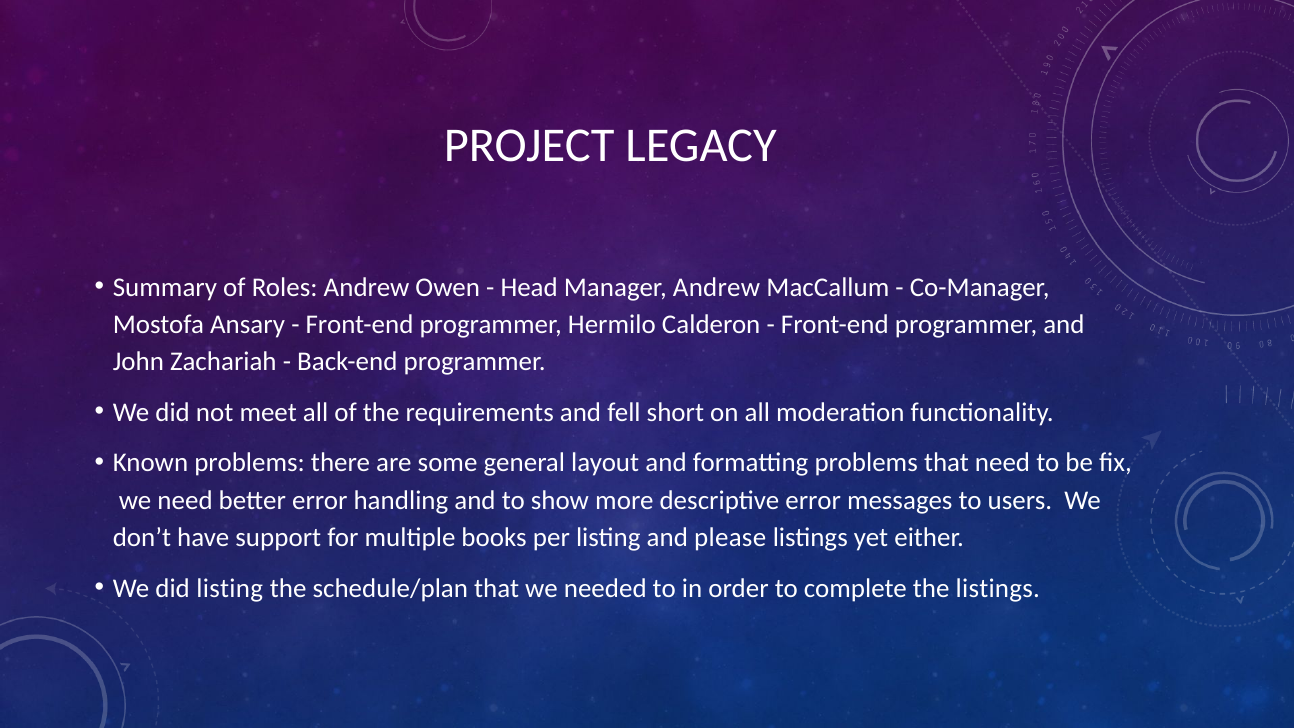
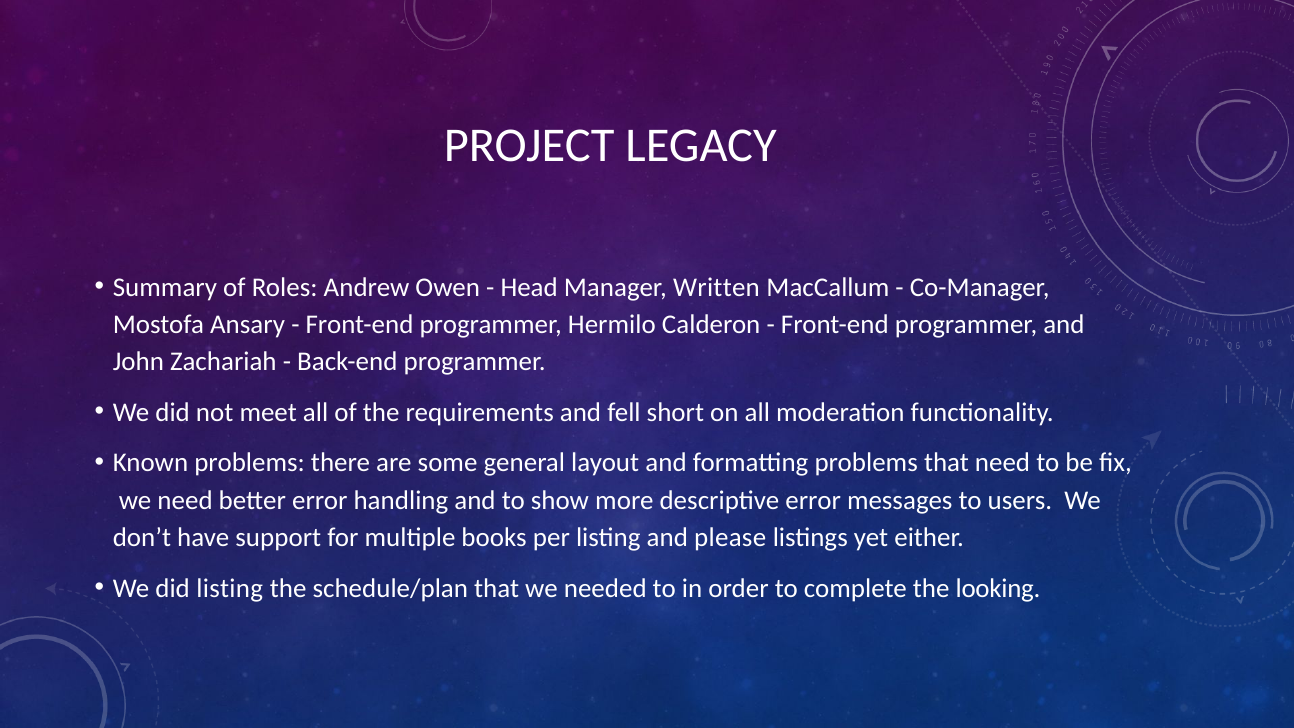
Manager Andrew: Andrew -> Written
the listings: listings -> looking
